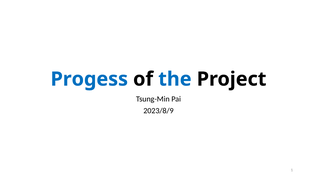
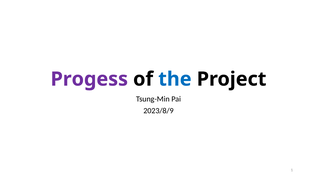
Progess colour: blue -> purple
